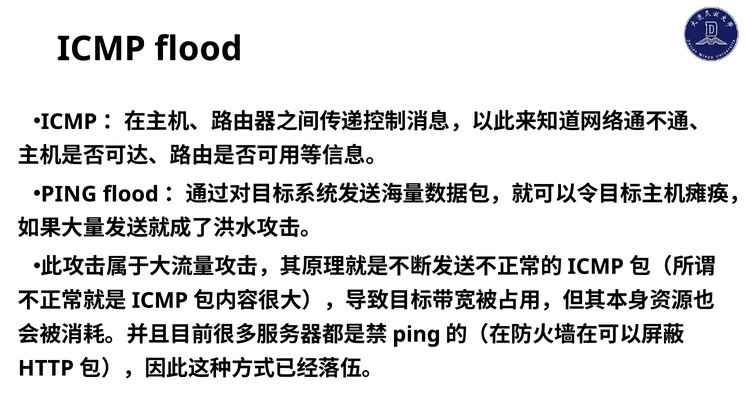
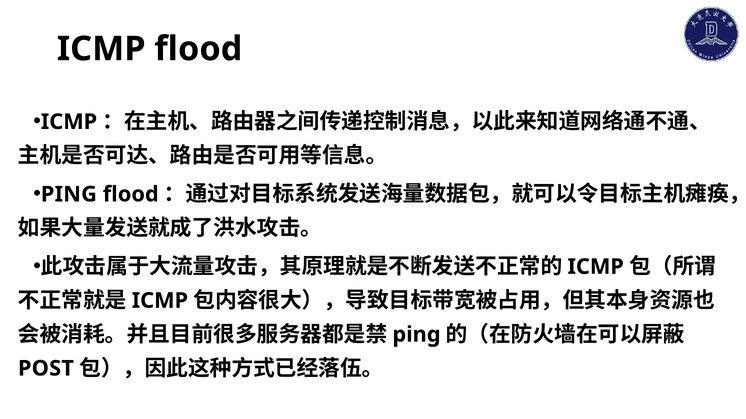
HTTP: HTTP -> POST
